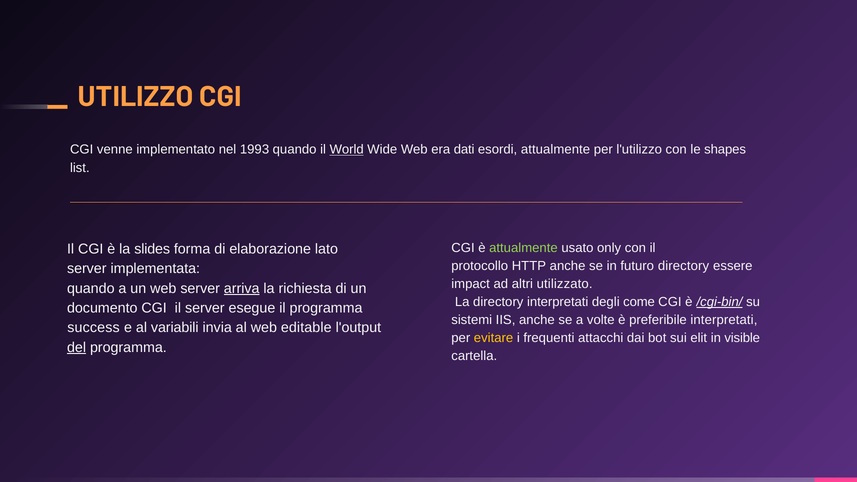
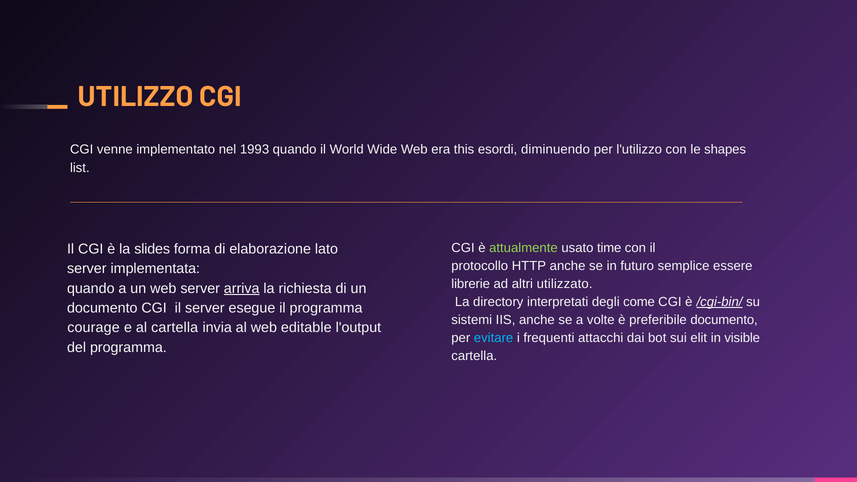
World underline: present -> none
dati: dati -> this
esordi attualmente: attualmente -> diminuendo
only: only -> time
futuro directory: directory -> semplice
impact: impact -> librerie
preferibile interpretati: interpretati -> documento
success: success -> courage
al variabili: variabili -> cartella
evitare colour: yellow -> light blue
del underline: present -> none
